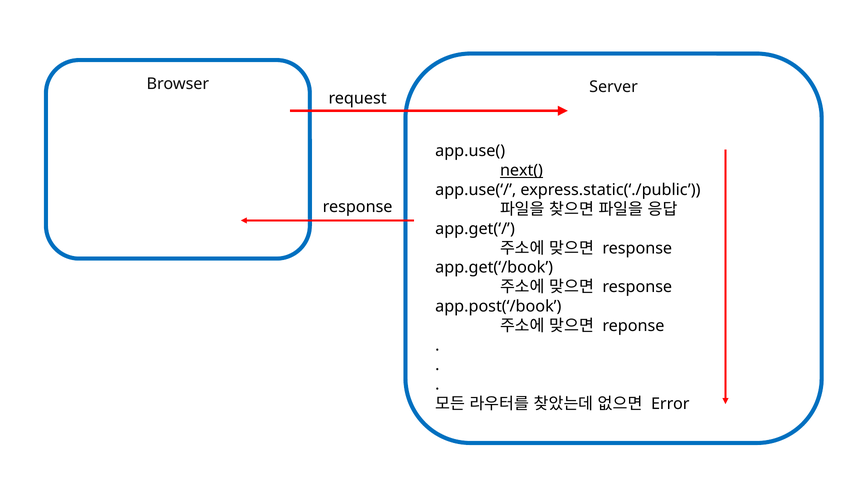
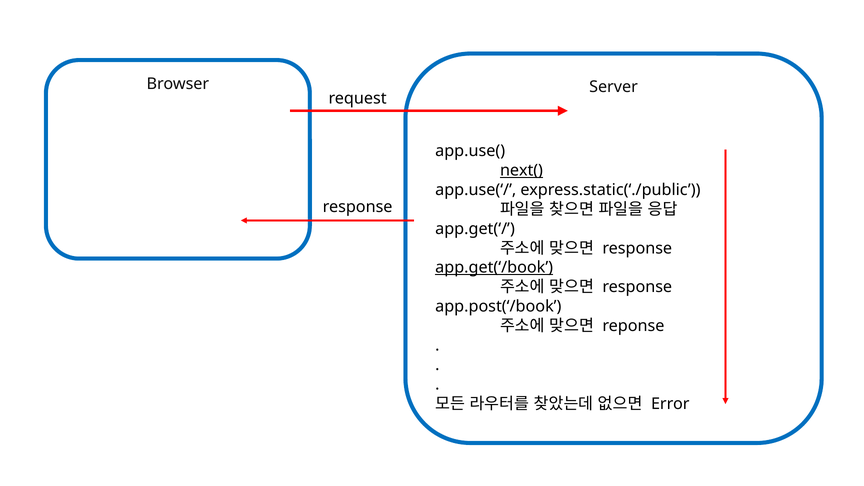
app.get(‘/book underline: none -> present
